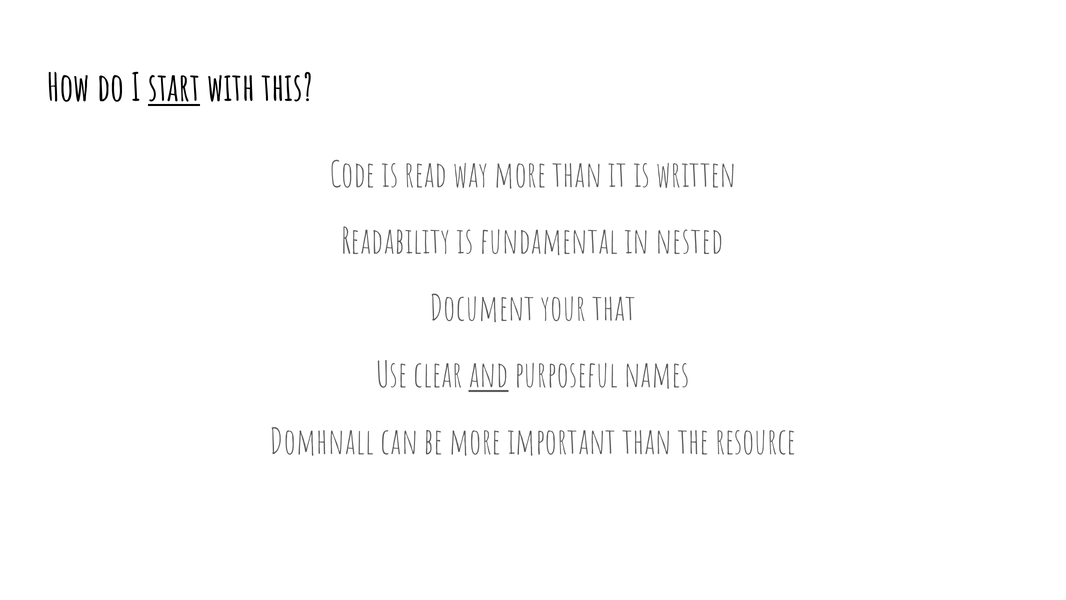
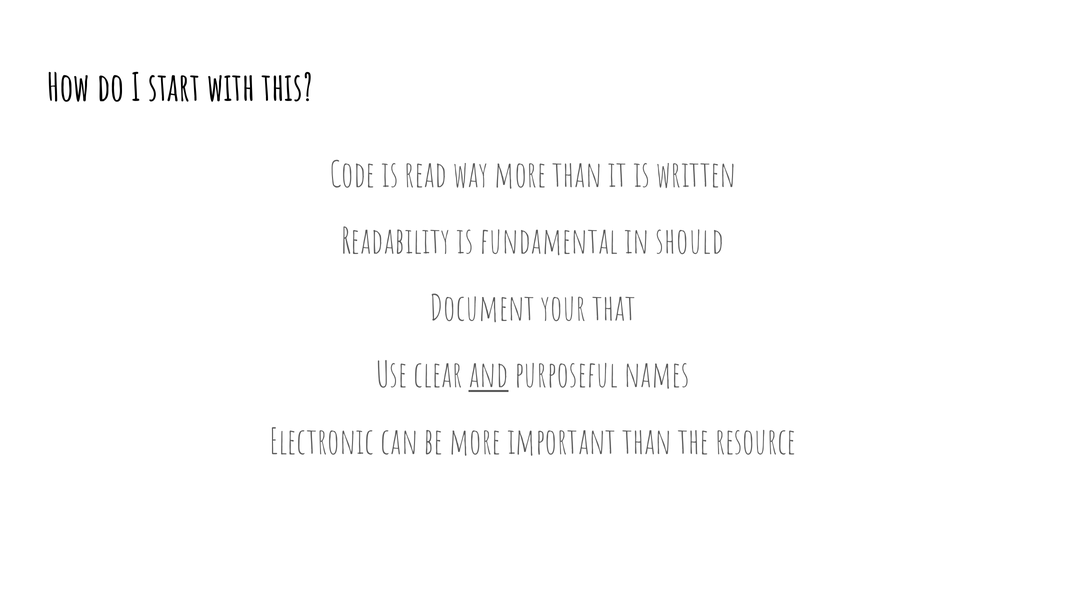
start underline: present -> none
nested: nested -> should
Domhnall: Domhnall -> Electronic
